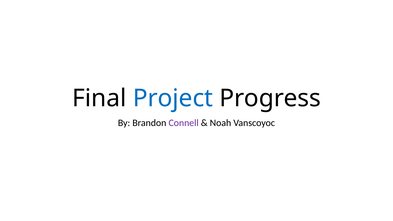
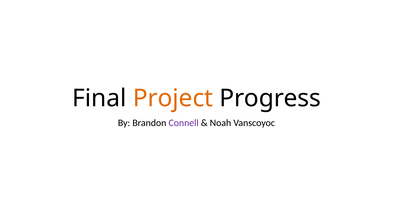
Project colour: blue -> orange
